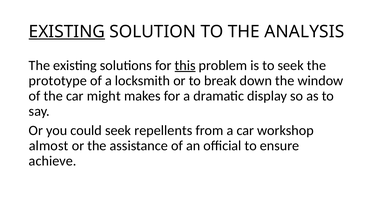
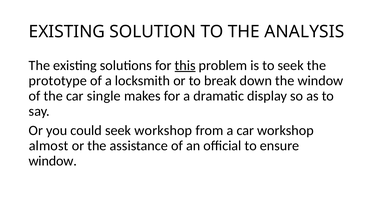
EXISTING at (67, 32) underline: present -> none
might: might -> single
seek repellents: repellents -> workshop
achieve at (53, 161): achieve -> window
